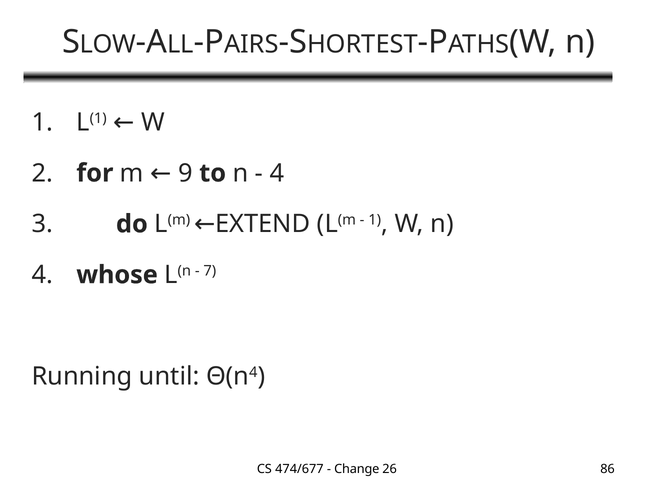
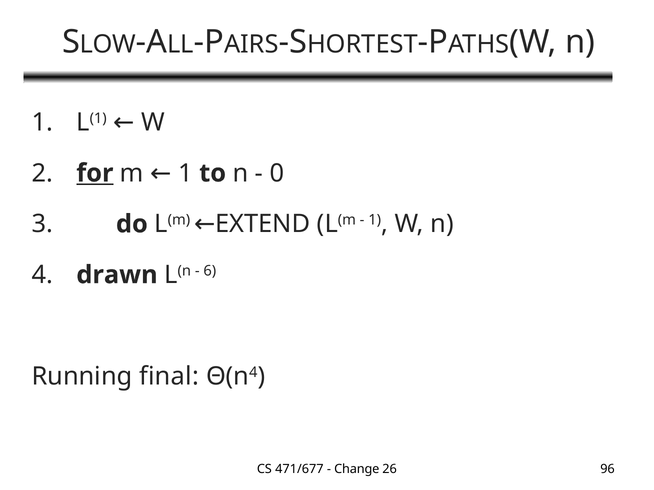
4 at (277, 173): 4 -> 0
for underline: none -> present
m 9: 9 -> 1
whose: whose -> drawn
7: 7 -> 6
until: until -> final
474/677: 474/677 -> 471/677
86: 86 -> 96
